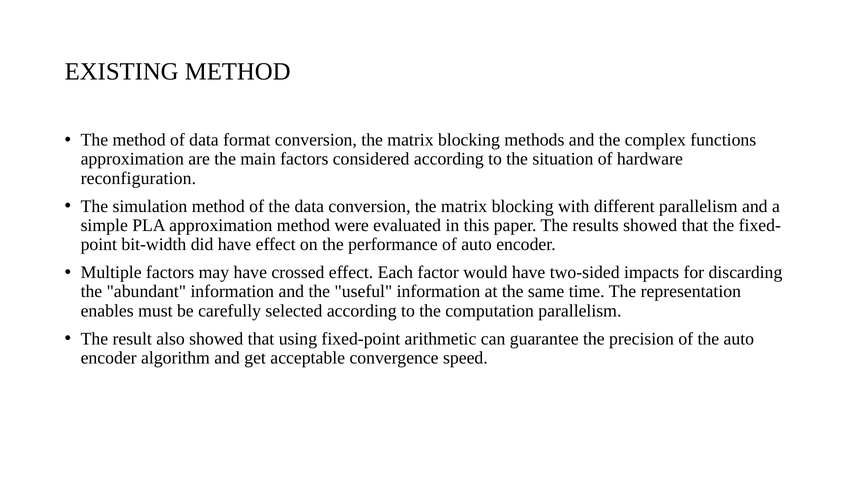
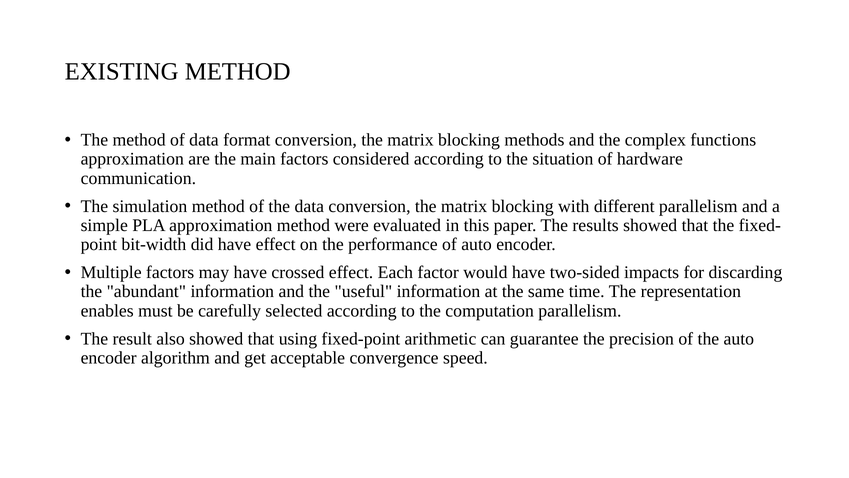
reconfiguration: reconfiguration -> communication
